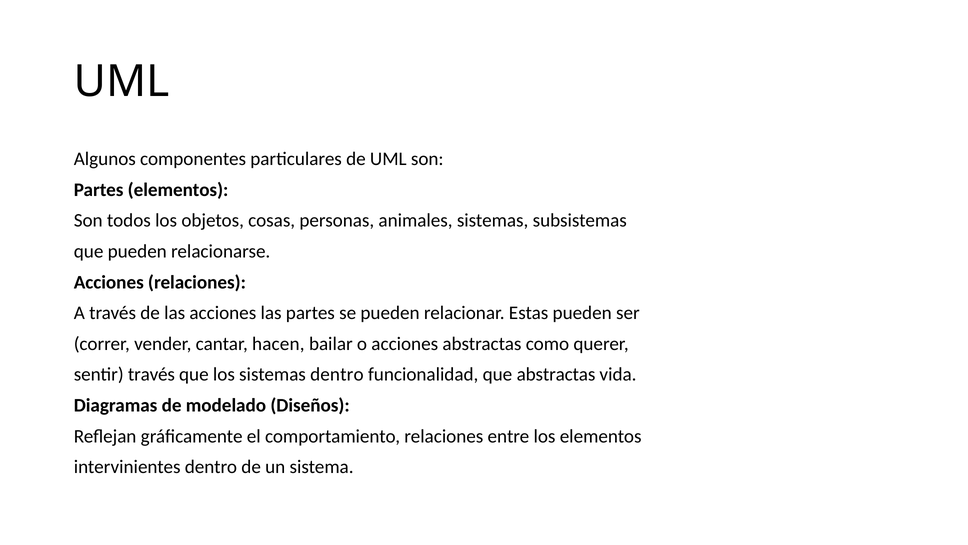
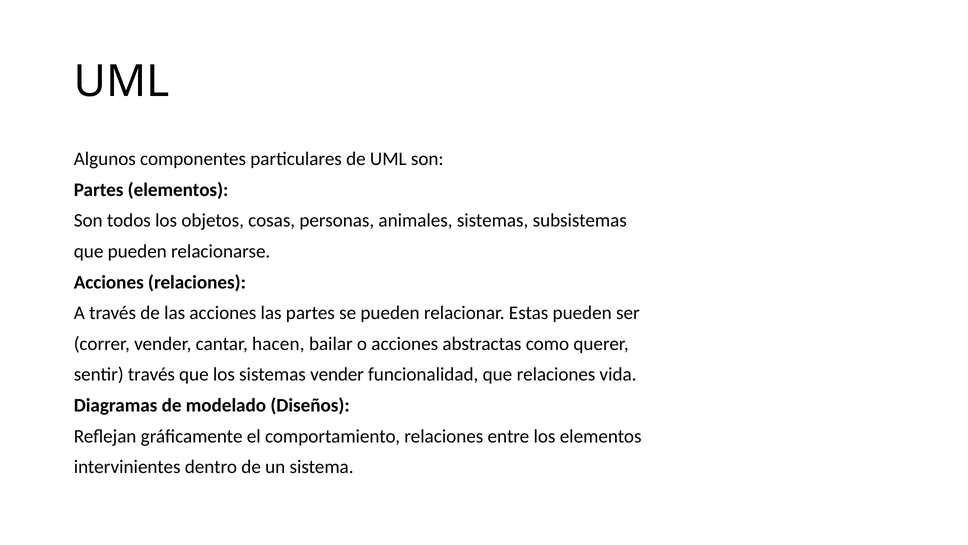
sistemas dentro: dentro -> vender
que abstractas: abstractas -> relaciones
